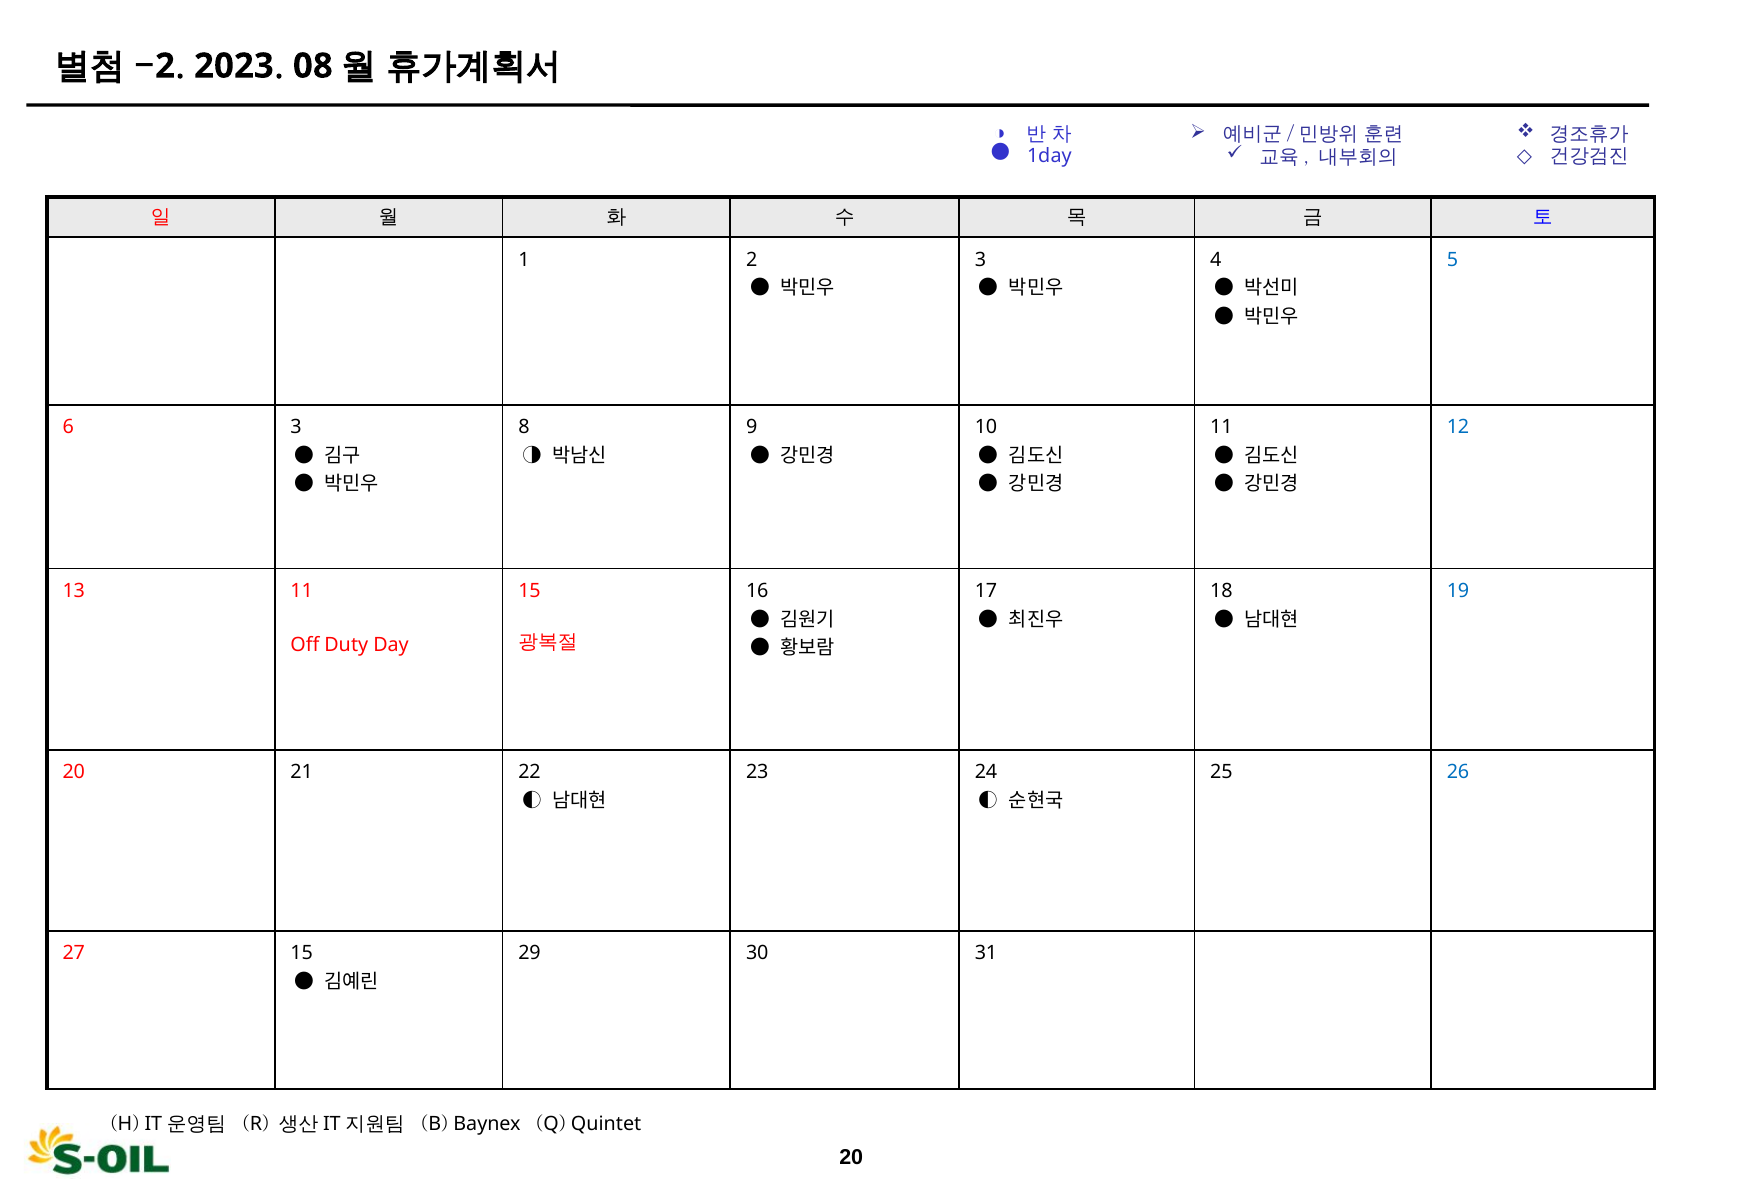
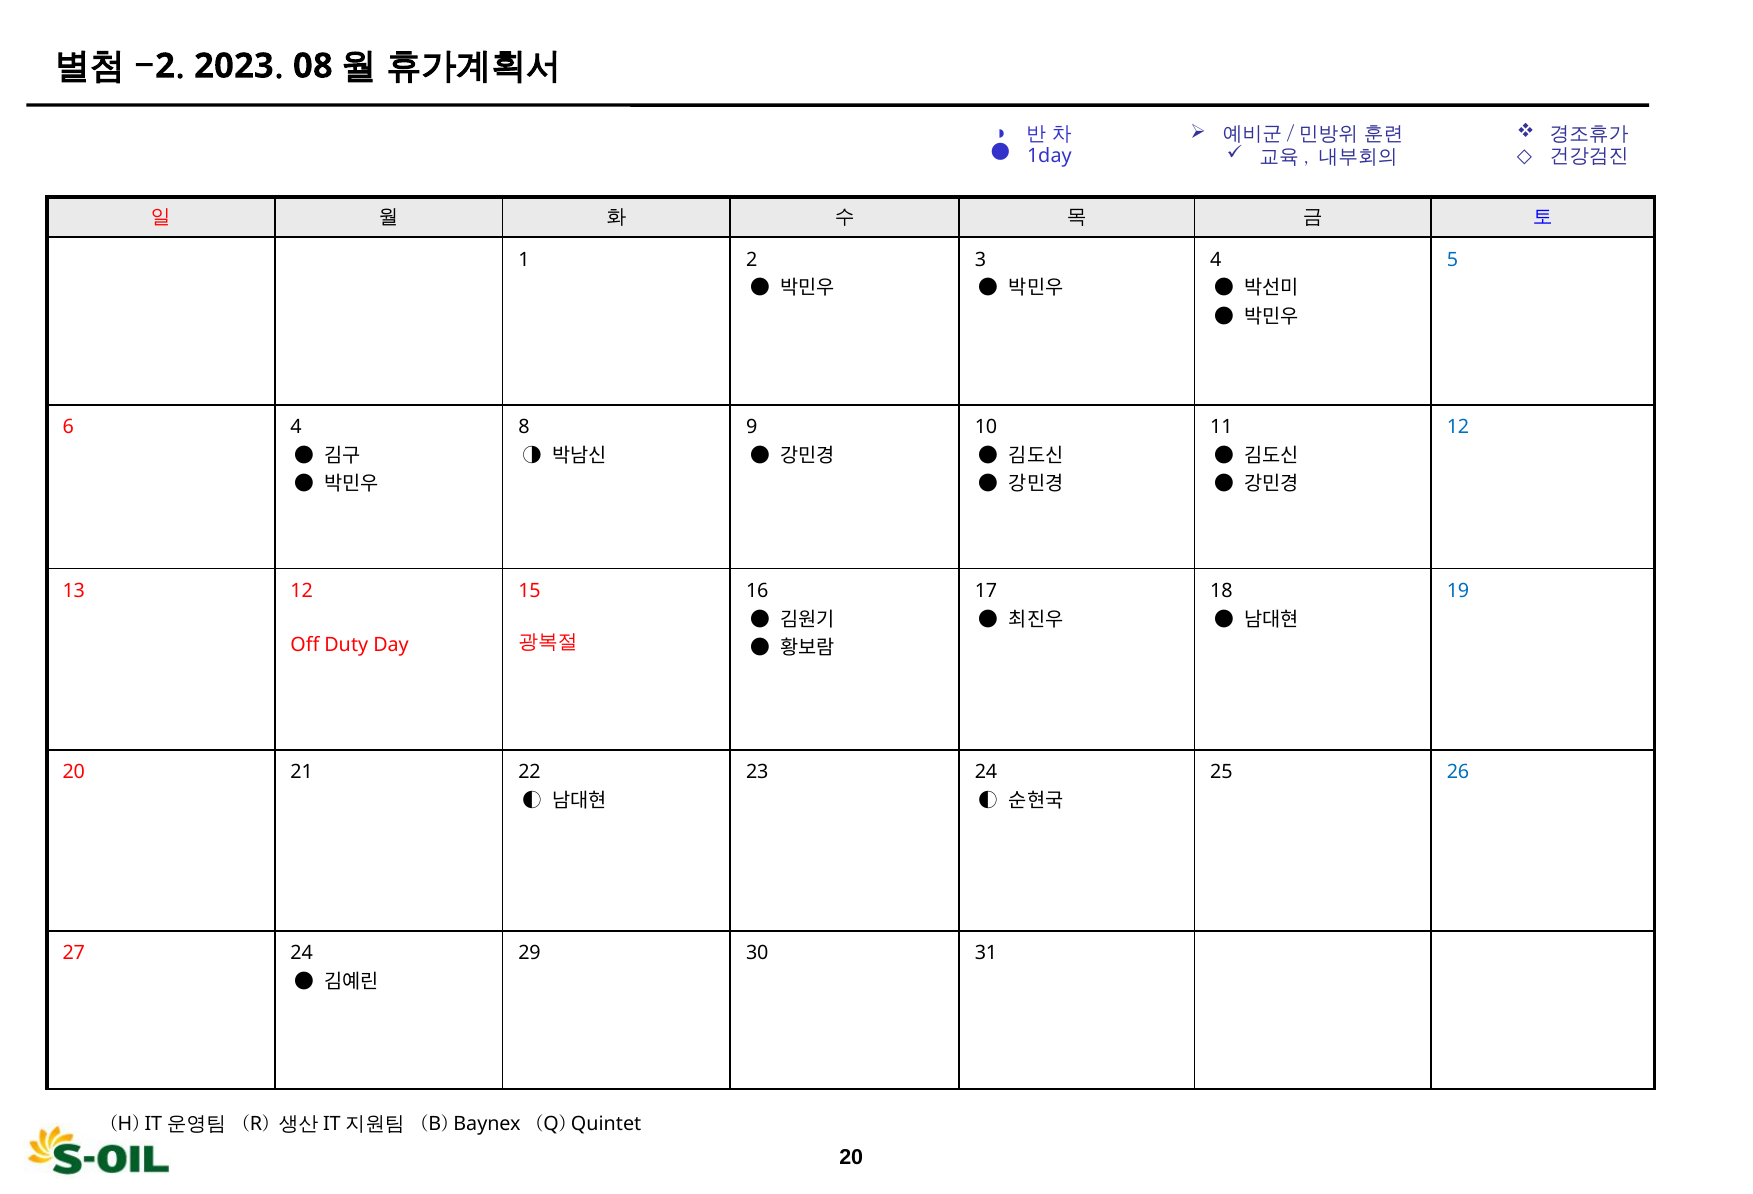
6 3: 3 -> 4
13 11: 11 -> 12
27 15: 15 -> 24
